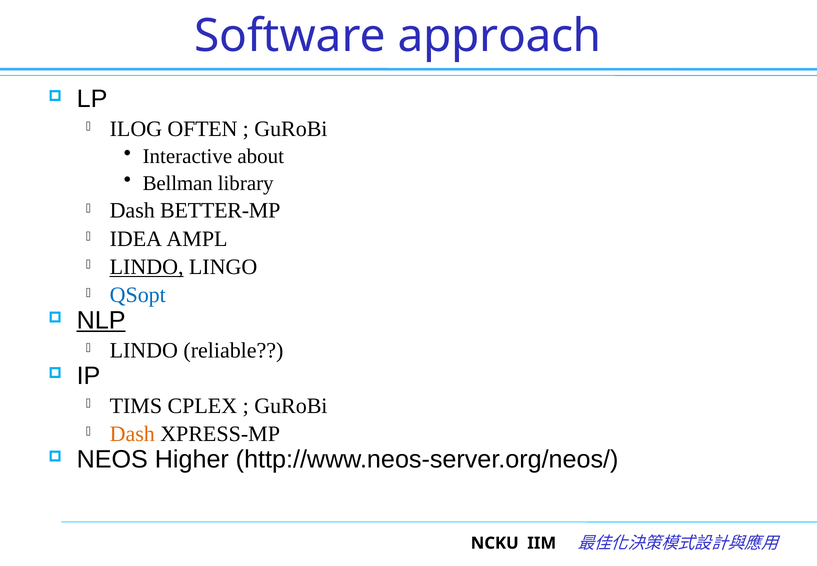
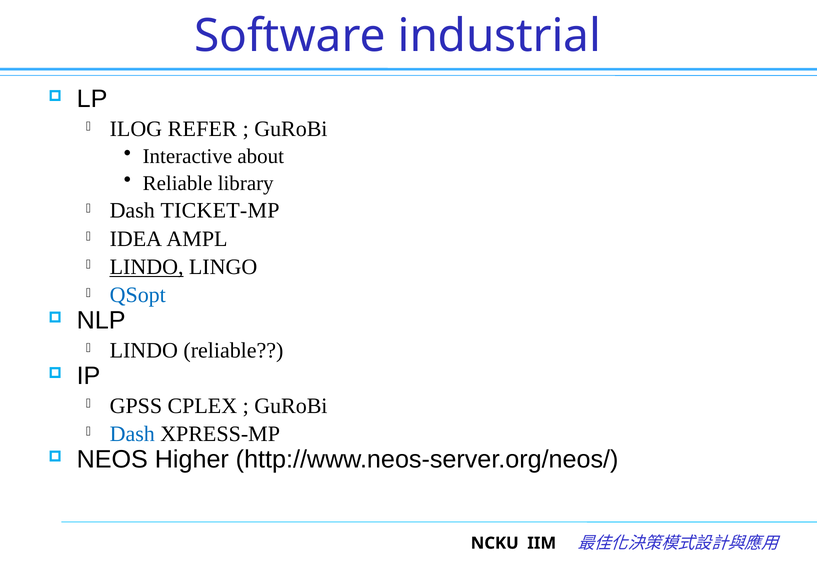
approach: approach -> industrial
OFTEN: OFTEN -> REFER
Bellman at (178, 183): Bellman -> Reliable
BETTER-MP: BETTER-MP -> TICKET-MP
NLP underline: present -> none
TIMS: TIMS -> GPSS
Dash at (132, 434) colour: orange -> blue
